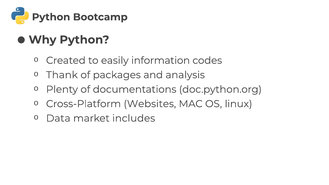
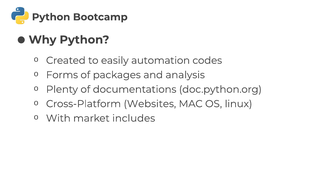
information: information -> automation
Thank: Thank -> Forms
Data: Data -> With
